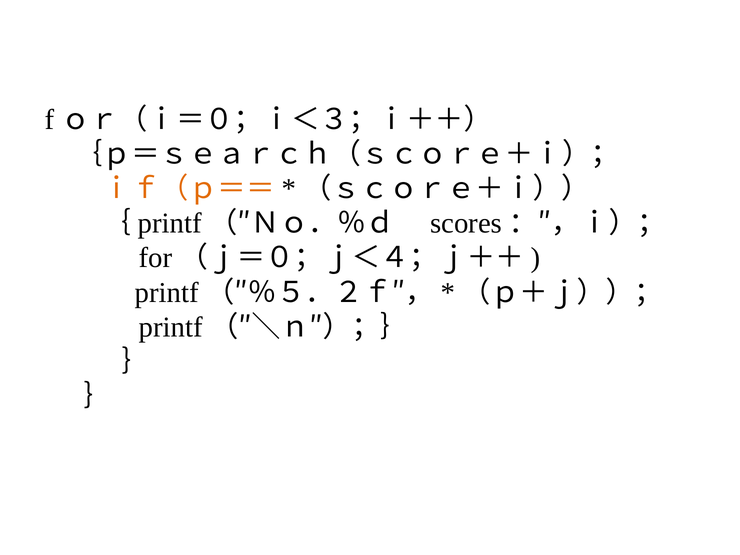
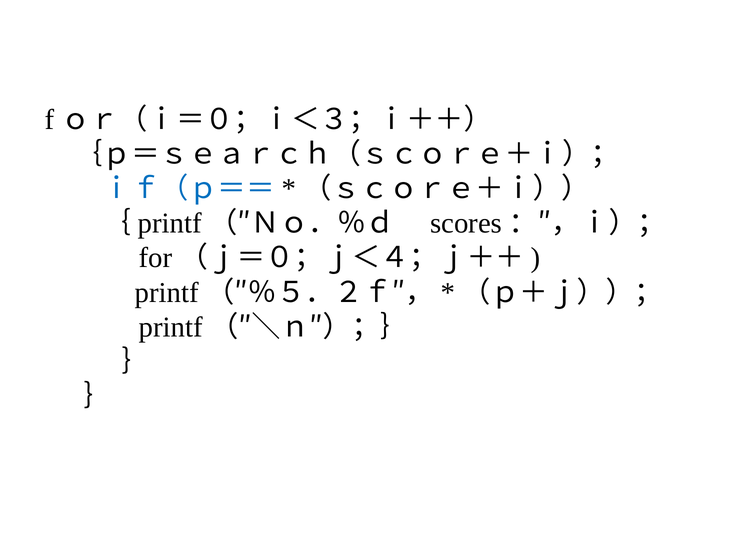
ｉｆ（ｐ＝＝ colour: orange -> blue
